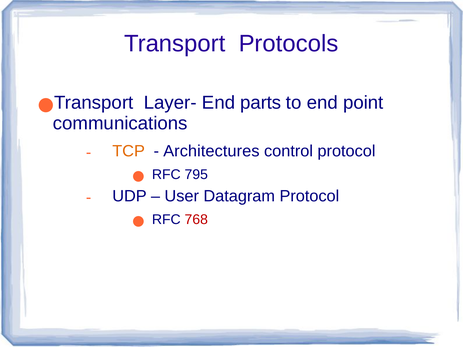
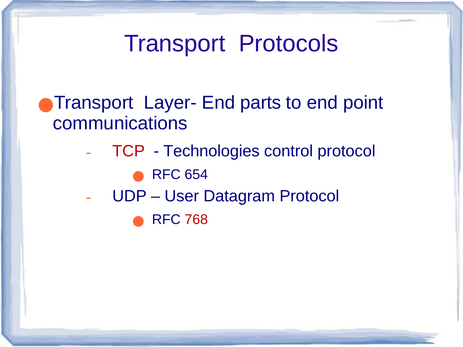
TCP colour: orange -> red
Architectures: Architectures -> Technologies
795: 795 -> 654
